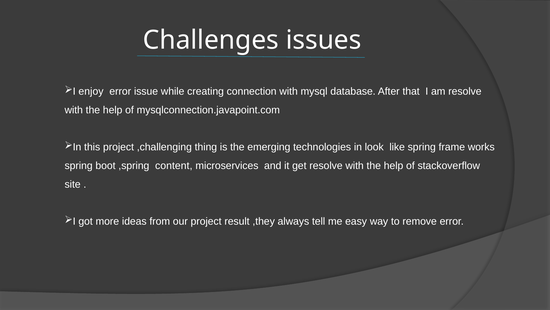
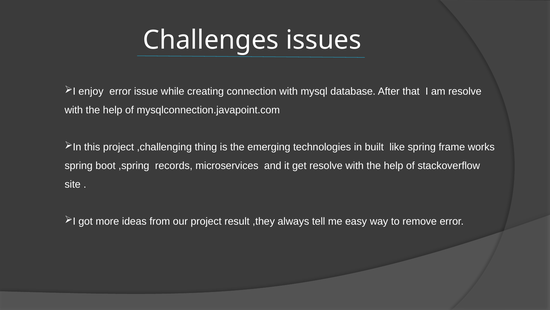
look: look -> built
content: content -> records
